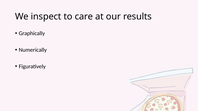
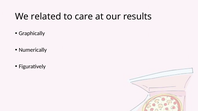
inspect: inspect -> related
